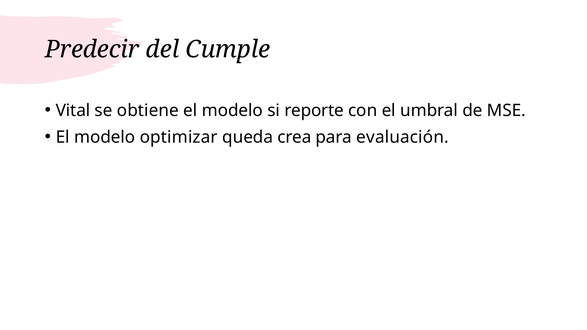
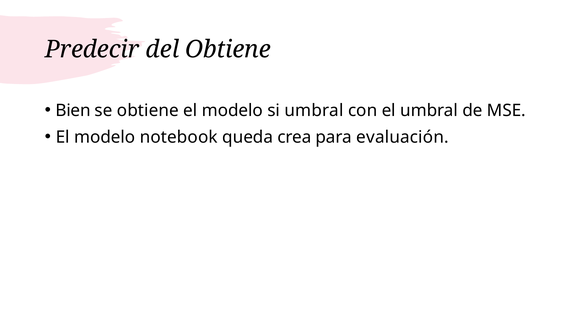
del Cumple: Cumple -> Obtiene
Vital: Vital -> Bien
si reporte: reporte -> umbral
optimizar: optimizar -> notebook
